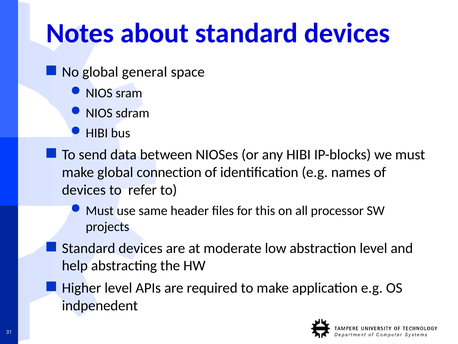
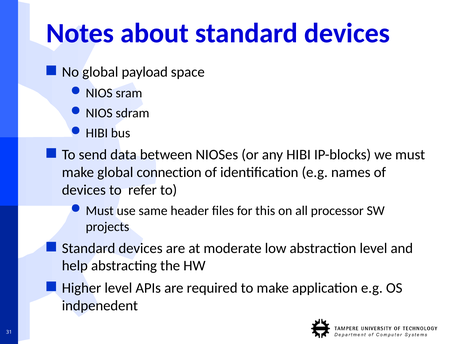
general: general -> payload
